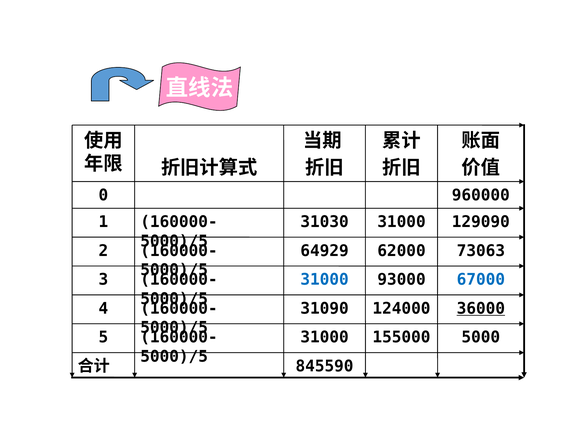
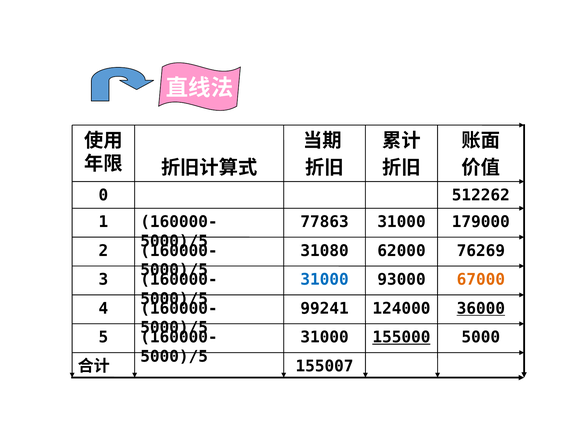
960000: 960000 -> 512262
31030: 31030 -> 77863
129090: 129090 -> 179000
64929: 64929 -> 31080
73063: 73063 -> 76269
67000 colour: blue -> orange
31090: 31090 -> 99241
155000 underline: none -> present
845590: 845590 -> 155007
